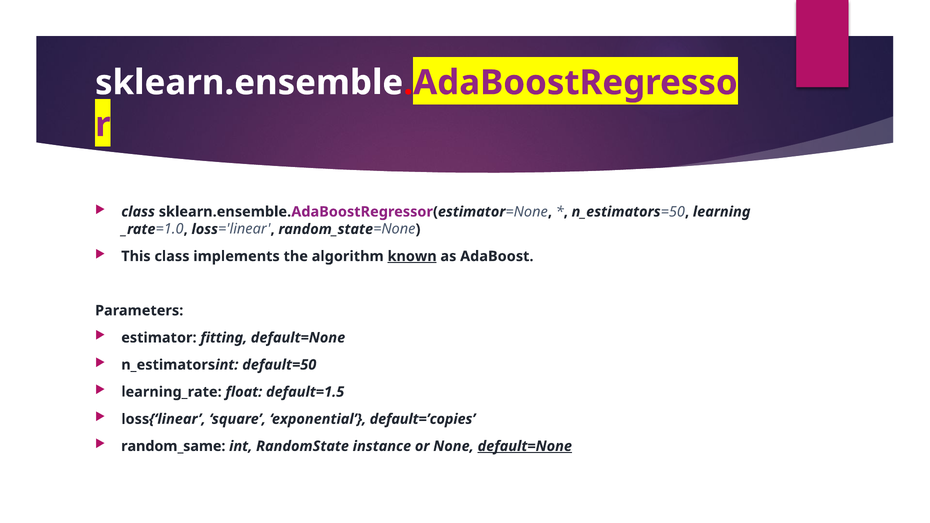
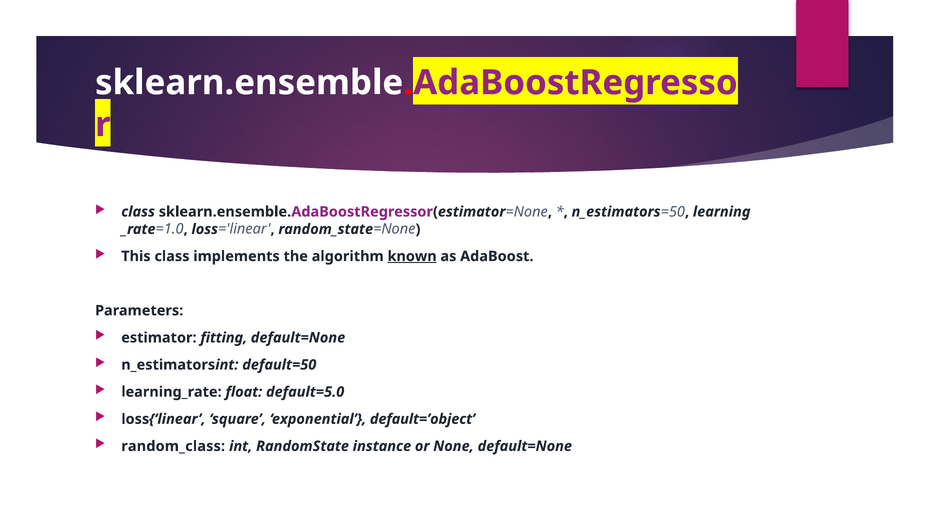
default=1.5: default=1.5 -> default=5.0
default=’copies: default=’copies -> default=’object
random_same: random_same -> random_class
default=None at (525, 446) underline: present -> none
